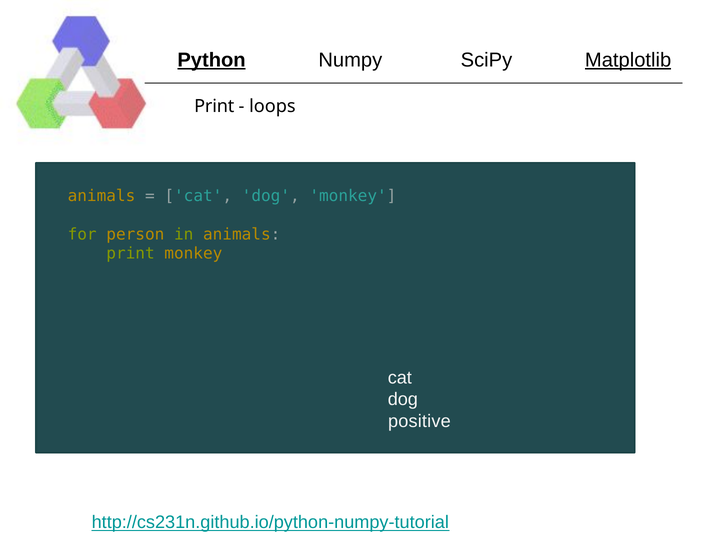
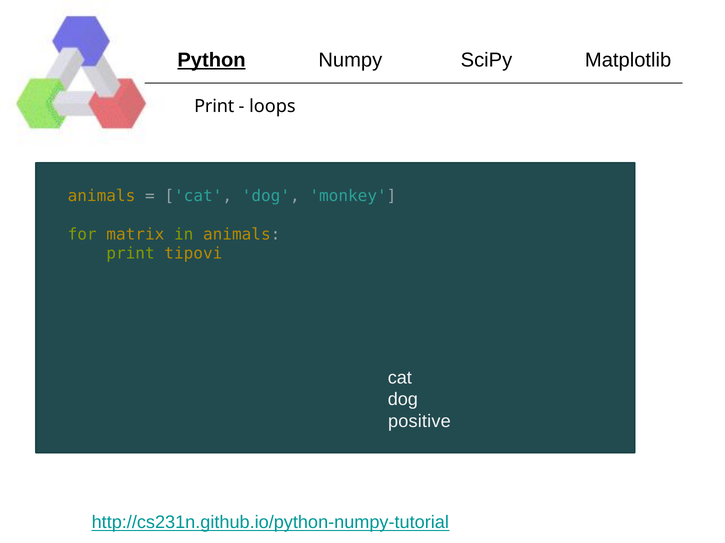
Matplotlib underline: present -> none
person: person -> matrix
print monkey: monkey -> tipovi
